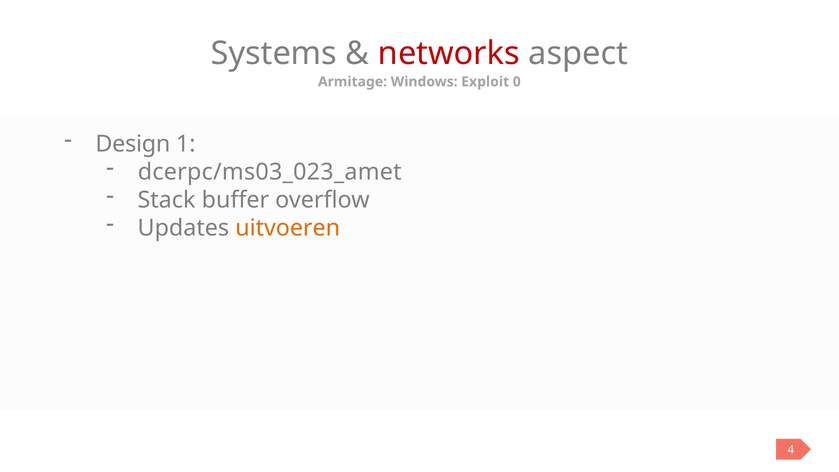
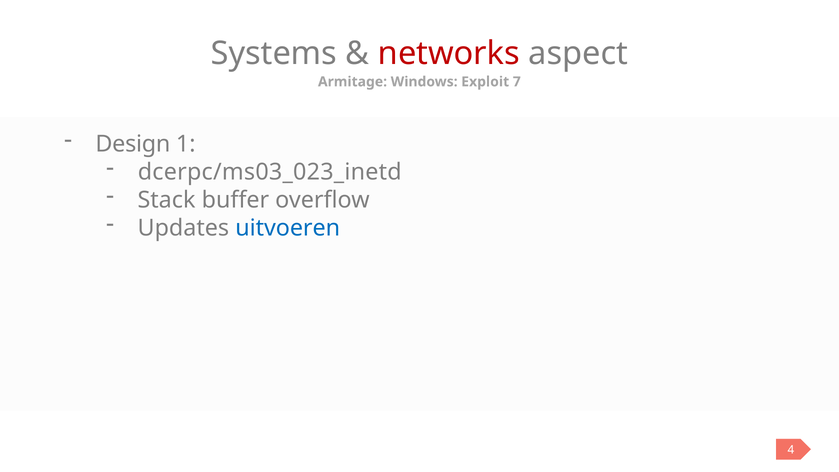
0: 0 -> 7
dcerpc/ms03_023_amet: dcerpc/ms03_023_amet -> dcerpc/ms03_023_inetd
uitvoeren colour: orange -> blue
